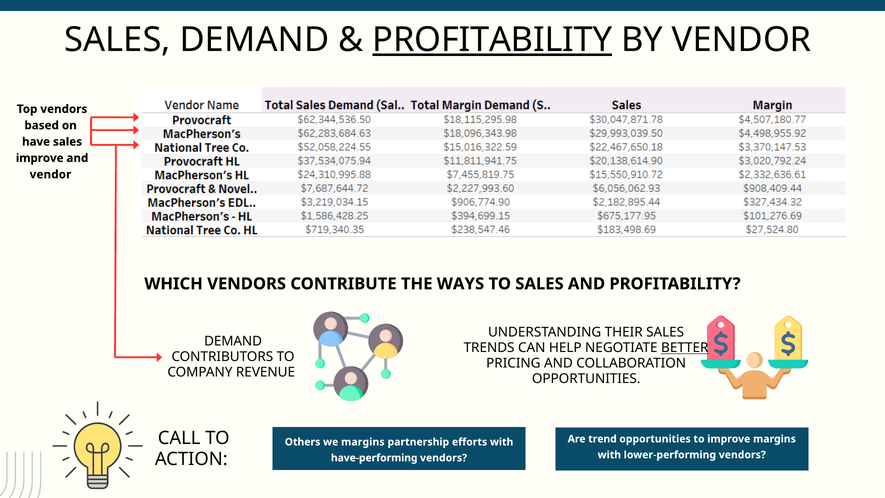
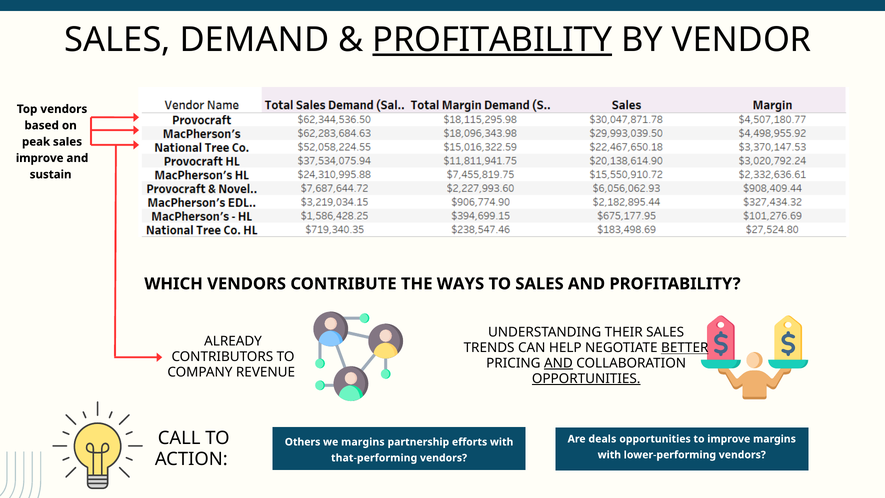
have: have -> peak
vendor at (51, 174): vendor -> sustain
DEMAND at (233, 341): DEMAND -> ALREADY
AND at (558, 363) underline: none -> present
OPPORTUNITIES at (586, 379) underline: none -> present
trend: trend -> deals
have-performing: have-performing -> that-performing
